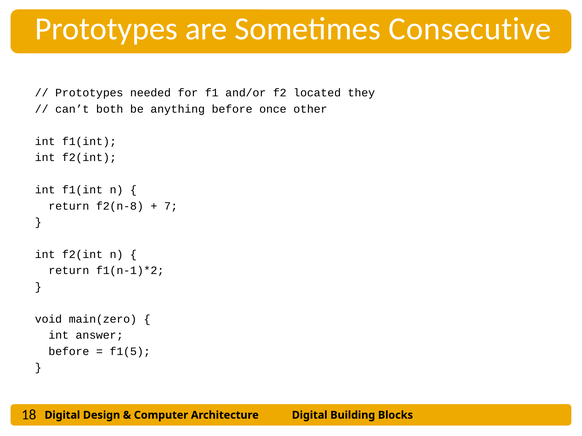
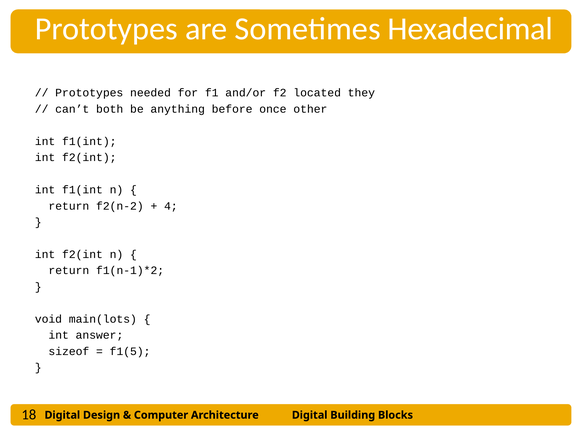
Consecutive: Consecutive -> Hexadecimal
f2(n-8: f2(n-8 -> f2(n-2
7: 7 -> 4
main(zero: main(zero -> main(lots
before at (69, 352): before -> sizeof
